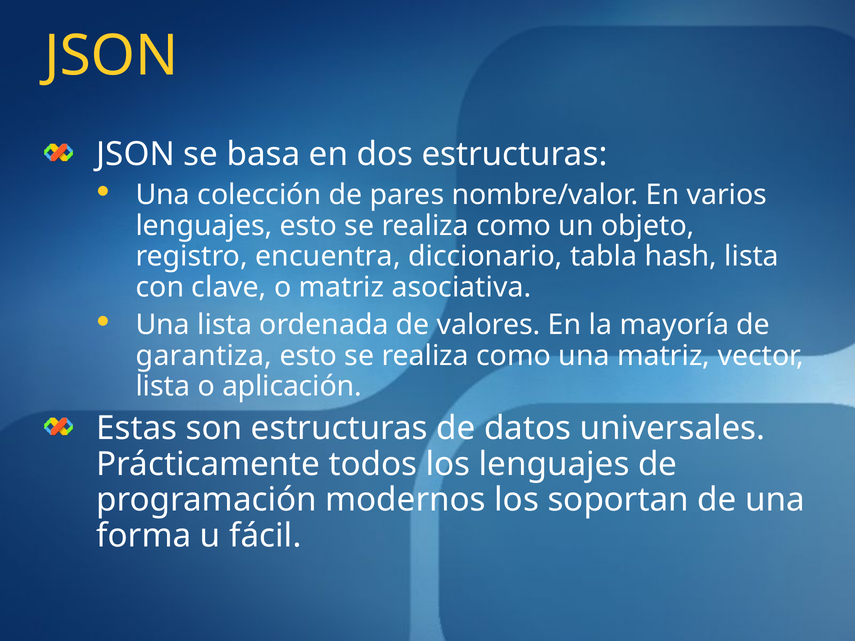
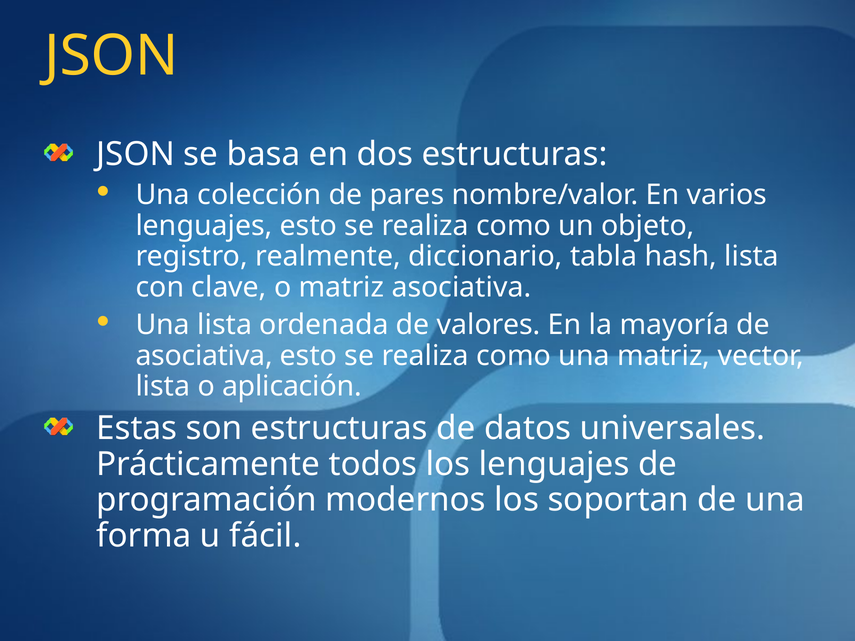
encuentra: encuentra -> realmente
garantiza at (204, 356): garantiza -> asociativa
